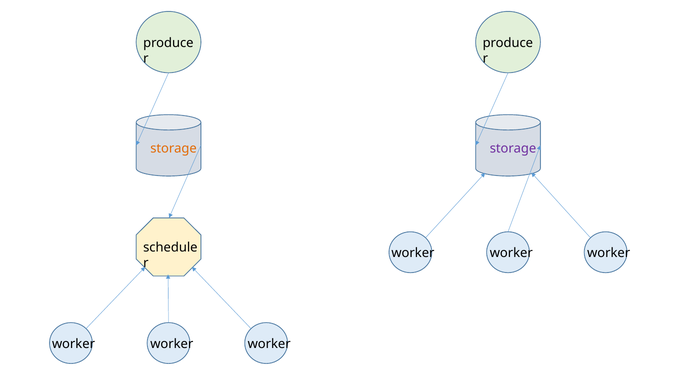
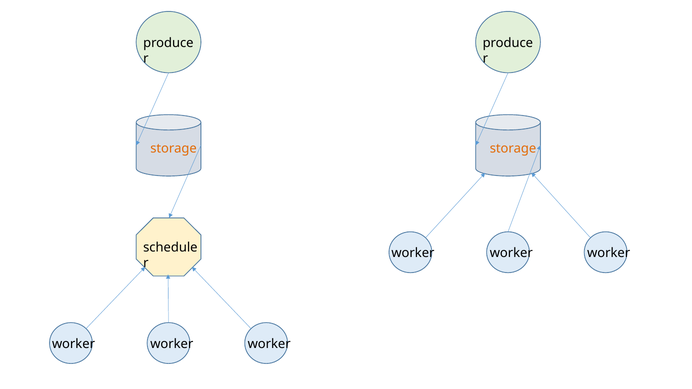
storage at (513, 149) colour: purple -> orange
